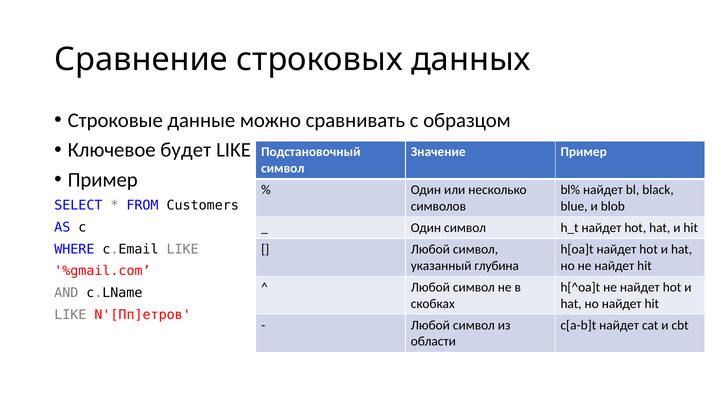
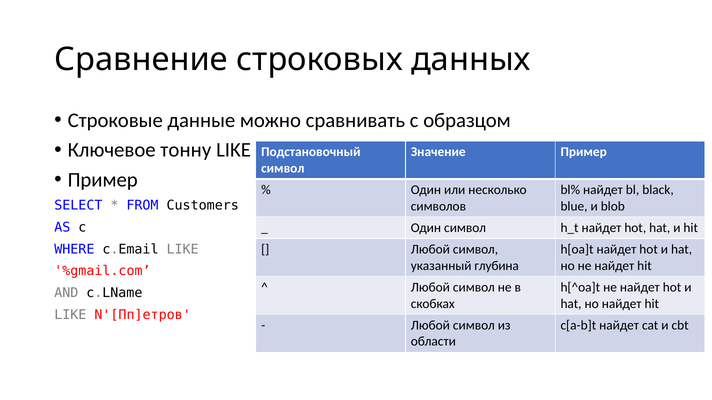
будет: будет -> тонну
